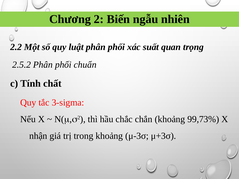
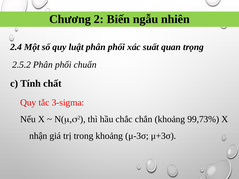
2.2: 2.2 -> 2.4
